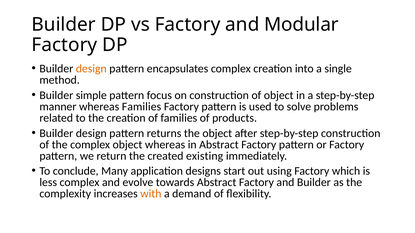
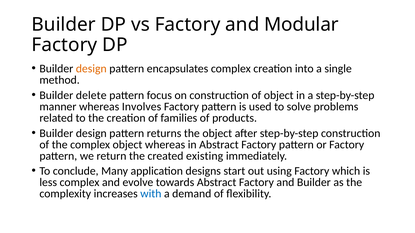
simple: simple -> delete
whereas Families: Families -> Involves
with colour: orange -> blue
